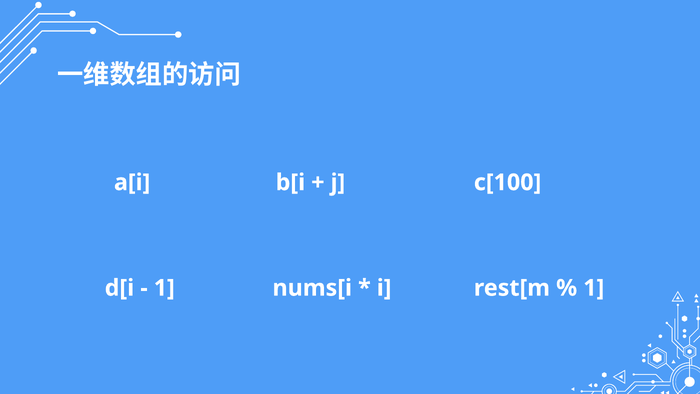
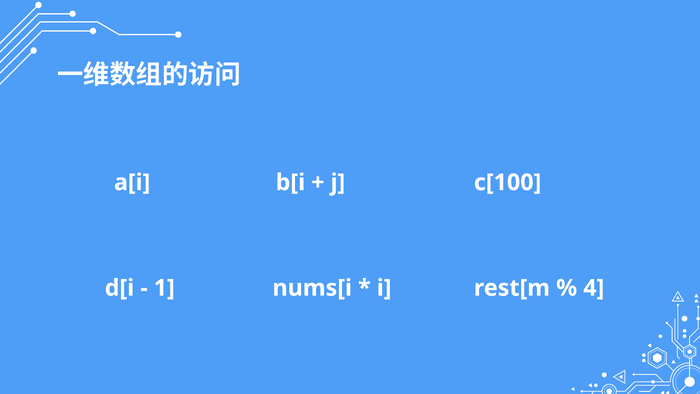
1 at (594, 288): 1 -> 4
